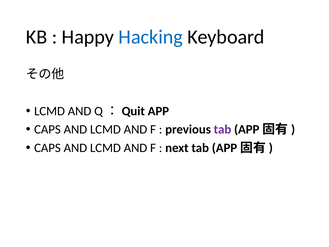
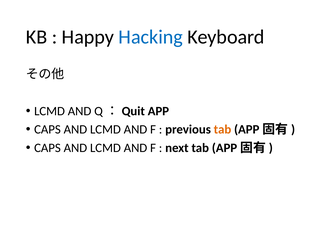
tab at (222, 129) colour: purple -> orange
